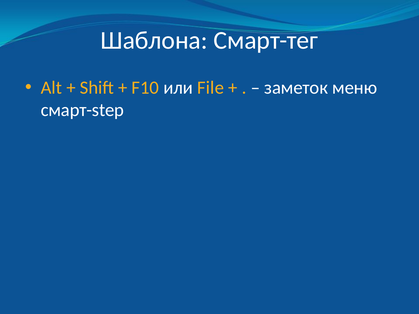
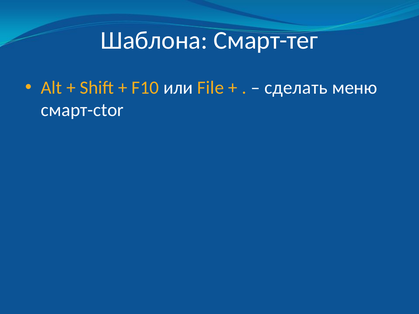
заметок: заметок -> сделать
смарт-step: смарт-step -> смарт-ctor
